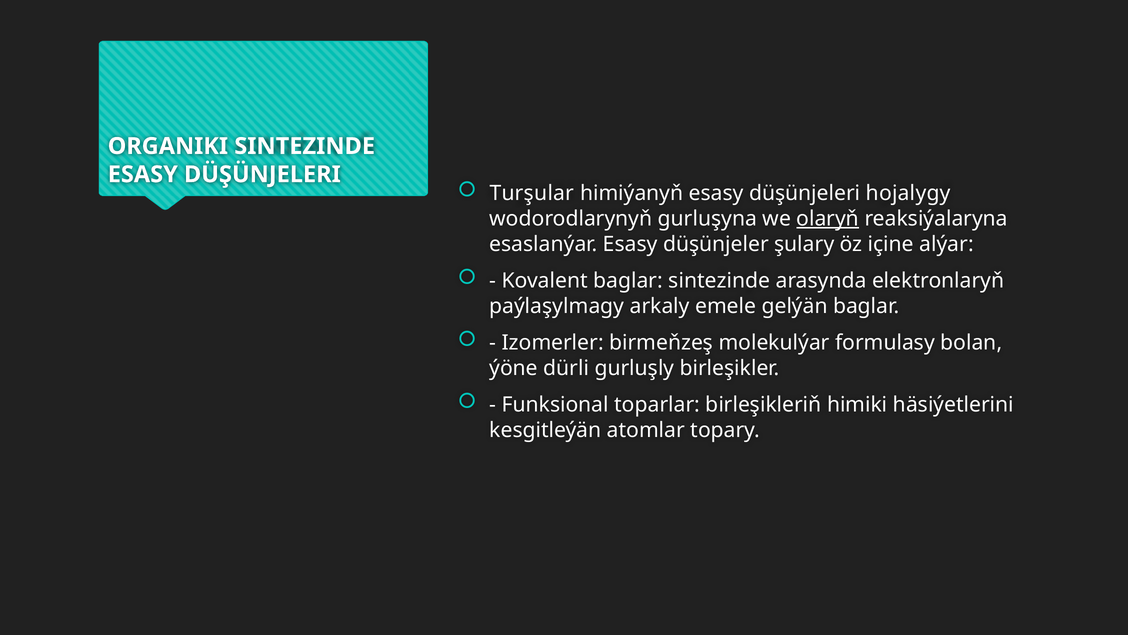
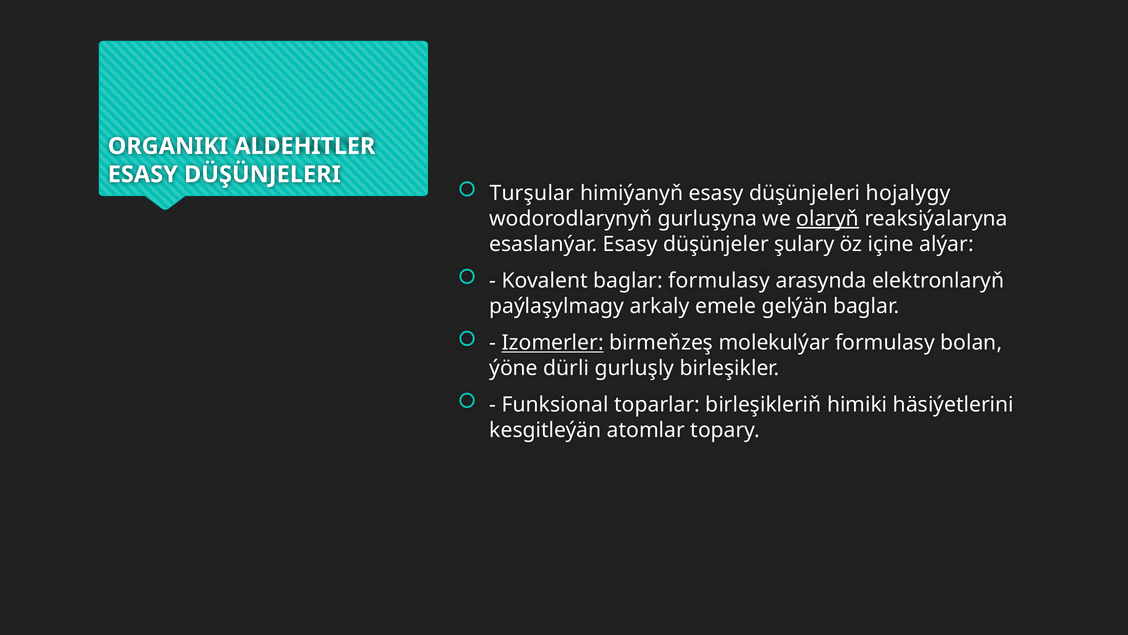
ORGANIKI SINTEZINDE: SINTEZINDE -> ALDEHITLER
baglar sintezinde: sintezinde -> formulasy
Izomerler underline: none -> present
